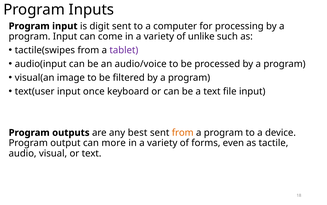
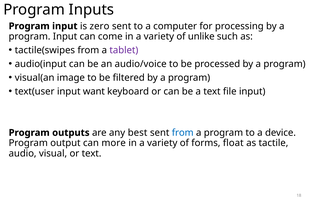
digit: digit -> zero
once: once -> want
from at (183, 132) colour: orange -> blue
even: even -> float
